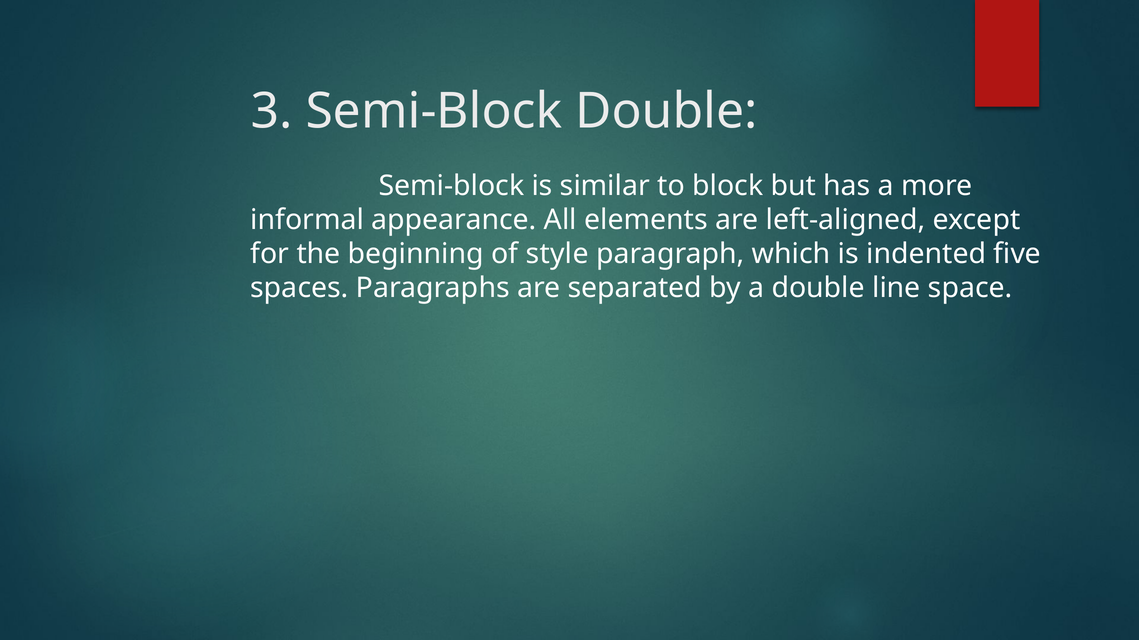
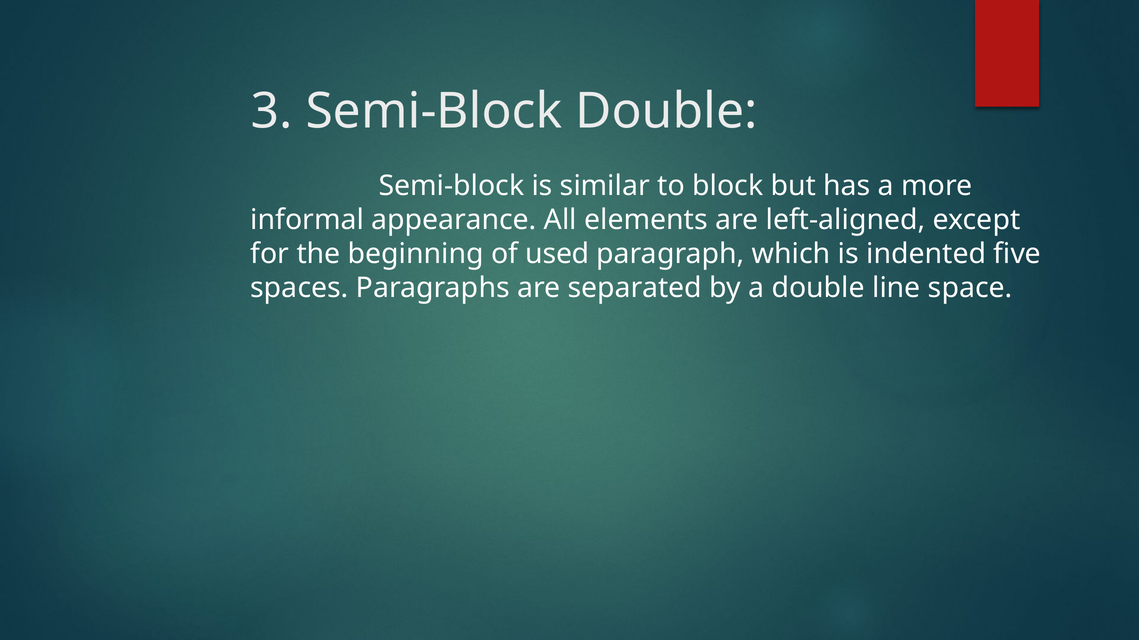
style: style -> used
